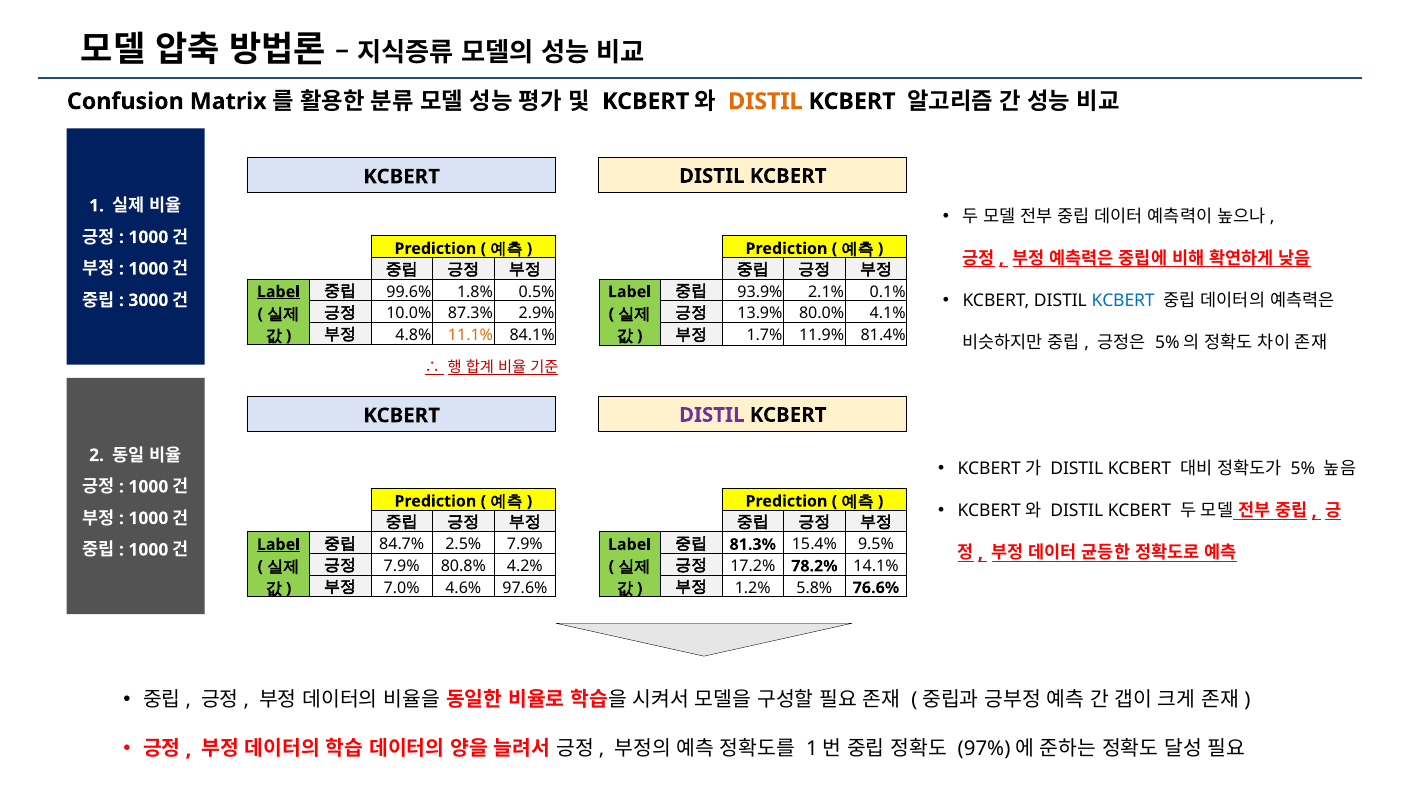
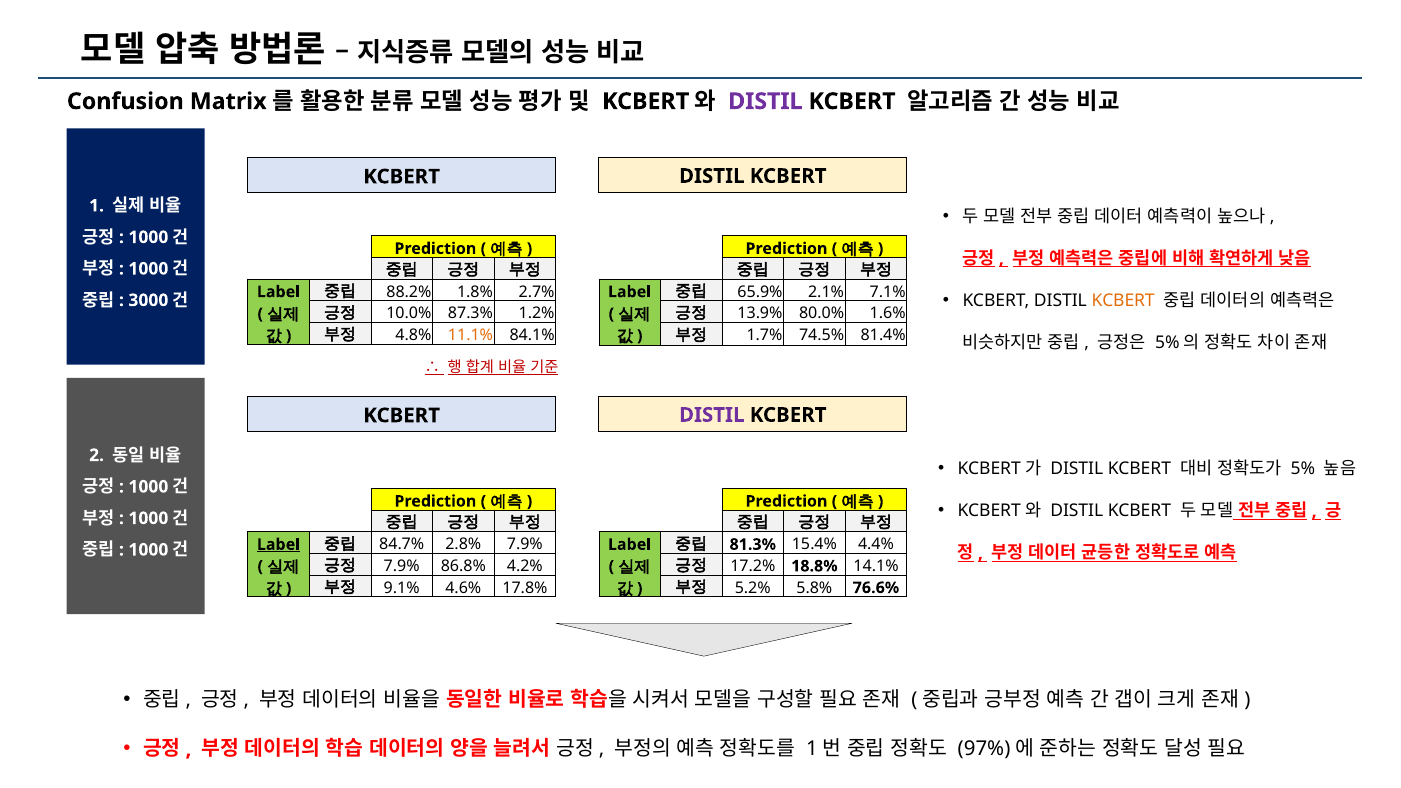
DISTIL at (765, 101) colour: orange -> purple
99.6%: 99.6% -> 88.2%
0.5%: 0.5% -> 2.7%
93.9%: 93.9% -> 65.9%
0.1%: 0.1% -> 7.1%
Label at (278, 292) underline: present -> none
KCBERT at (1123, 301) colour: blue -> orange
2.9%: 2.9% -> 1.2%
4.1%: 4.1% -> 1.6%
11.9%: 11.9% -> 74.5%
2.5%: 2.5% -> 2.8%
9.5%: 9.5% -> 4.4%
80.8%: 80.8% -> 86.8%
78.2%: 78.2% -> 18.8%
7.0%: 7.0% -> 9.1%
97.6%: 97.6% -> 17.8%
1.2%: 1.2% -> 5.2%
